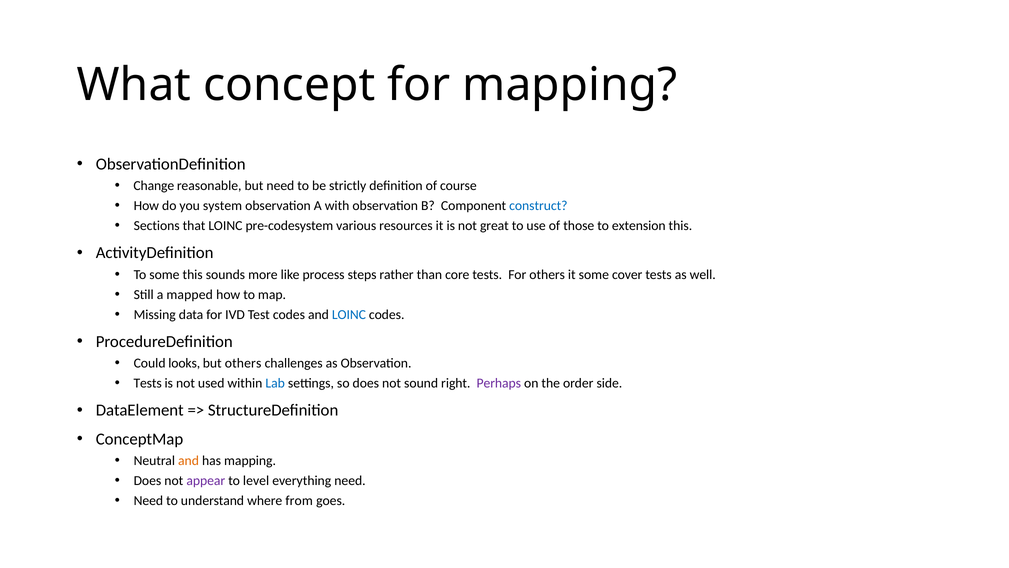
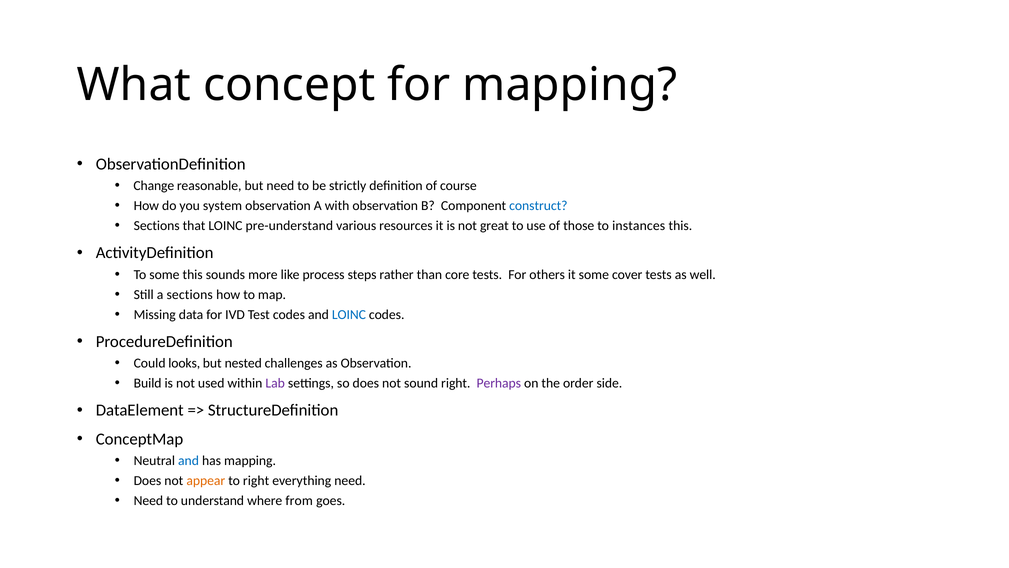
pre-codesystem: pre-codesystem -> pre-understand
extension: extension -> instances
a mapped: mapped -> sections
but others: others -> nested
Tests at (148, 383): Tests -> Build
Lab colour: blue -> purple
and at (189, 460) colour: orange -> blue
appear colour: purple -> orange
to level: level -> right
